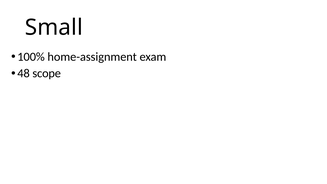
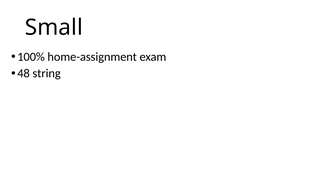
scope: scope -> string
